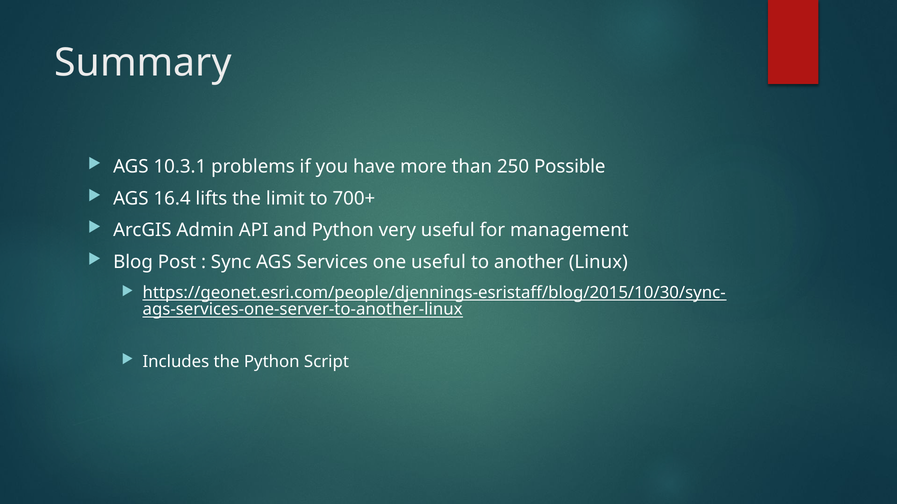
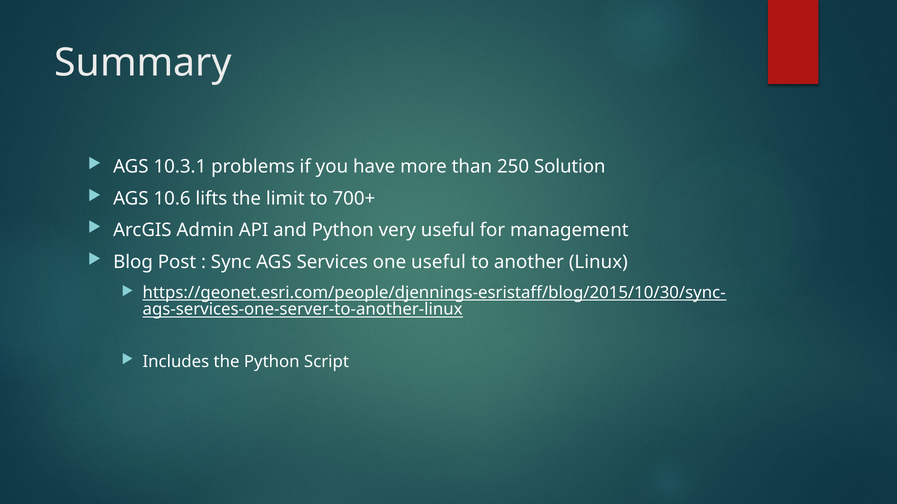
Possible: Possible -> Solution
16.4: 16.4 -> 10.6
